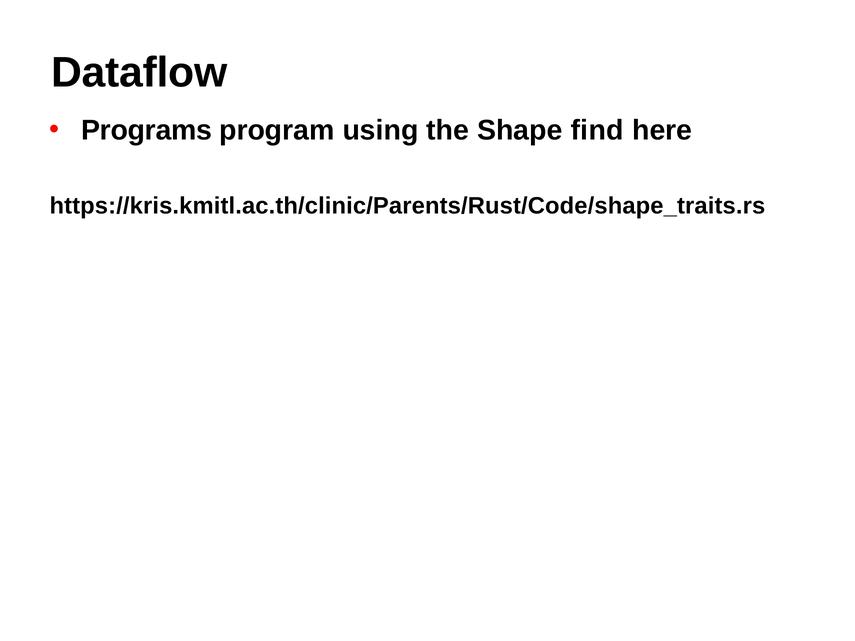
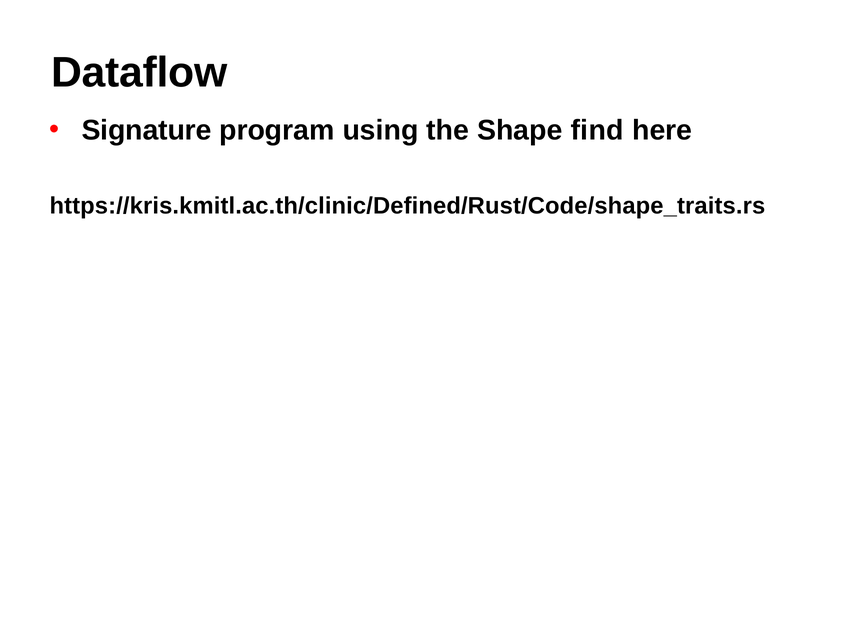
Programs: Programs -> Signature
https://kris.kmitl.ac.th/clinic/Parents/Rust/Code/shape_traits.rs: https://kris.kmitl.ac.th/clinic/Parents/Rust/Code/shape_traits.rs -> https://kris.kmitl.ac.th/clinic/Defined/Rust/Code/shape_traits.rs
